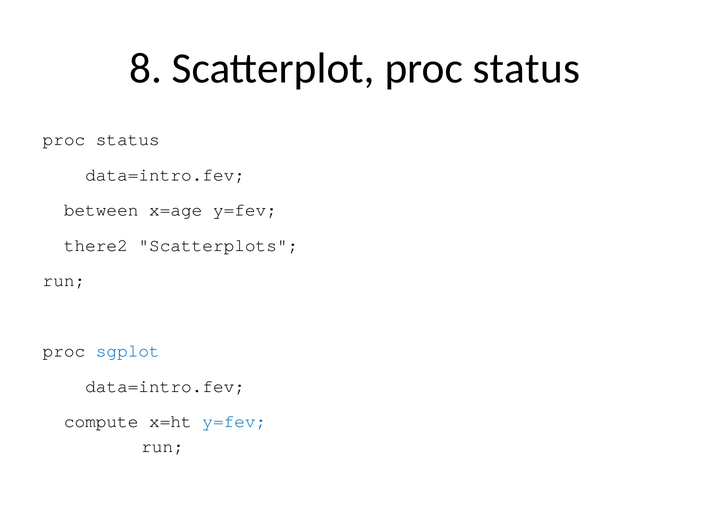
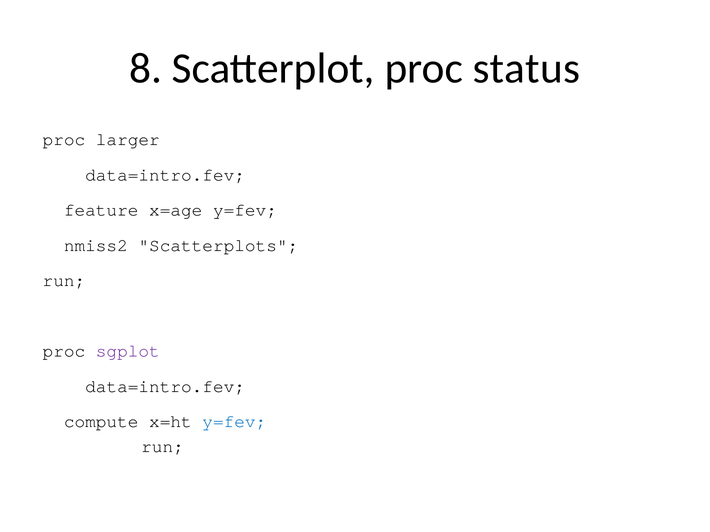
status at (128, 140): status -> larger
between: between -> feature
there2: there2 -> nmiss2
sgplot colour: blue -> purple
